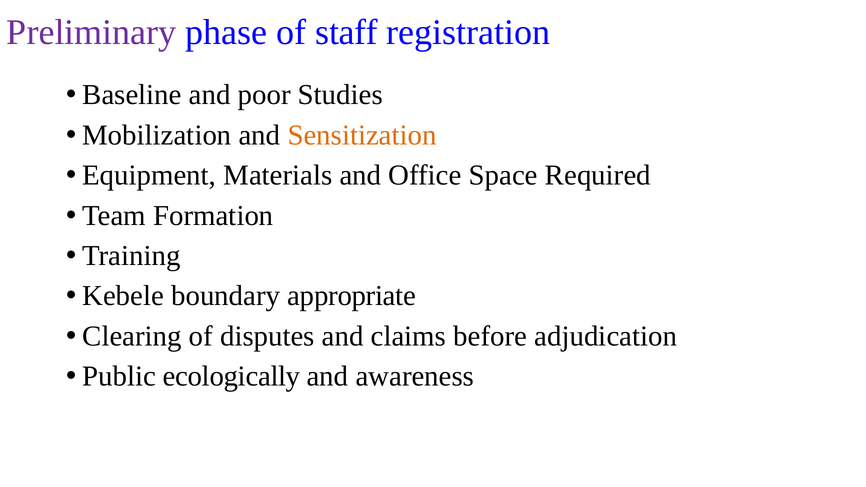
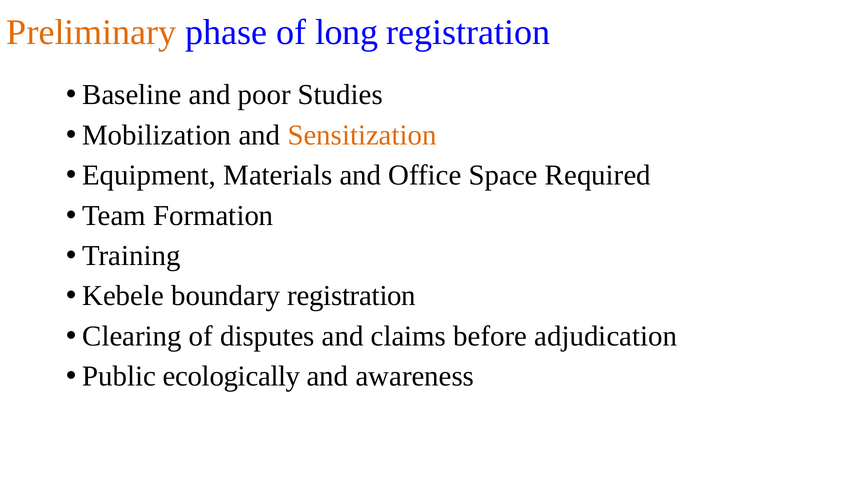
Preliminary colour: purple -> orange
staff: staff -> long
boundary appropriate: appropriate -> registration
